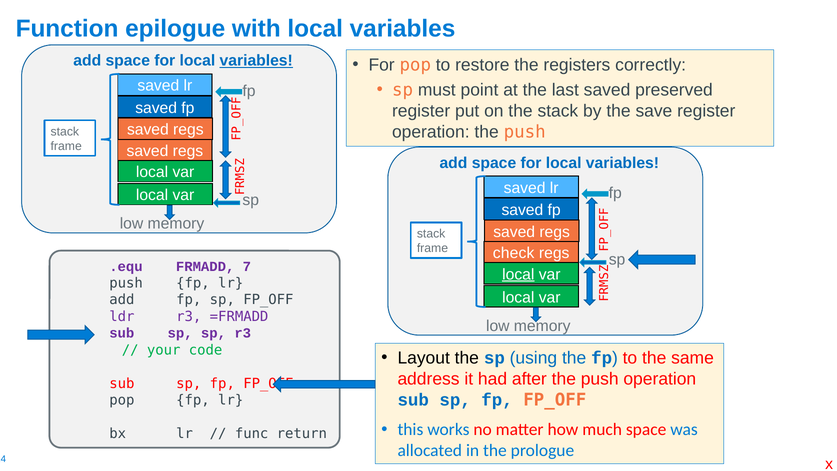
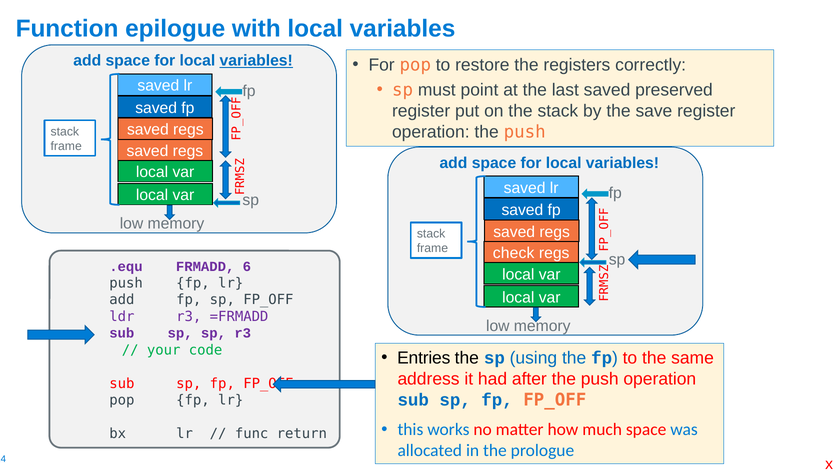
7: 7 -> 6
local at (518, 274) underline: present -> none
Layout: Layout -> Entries
